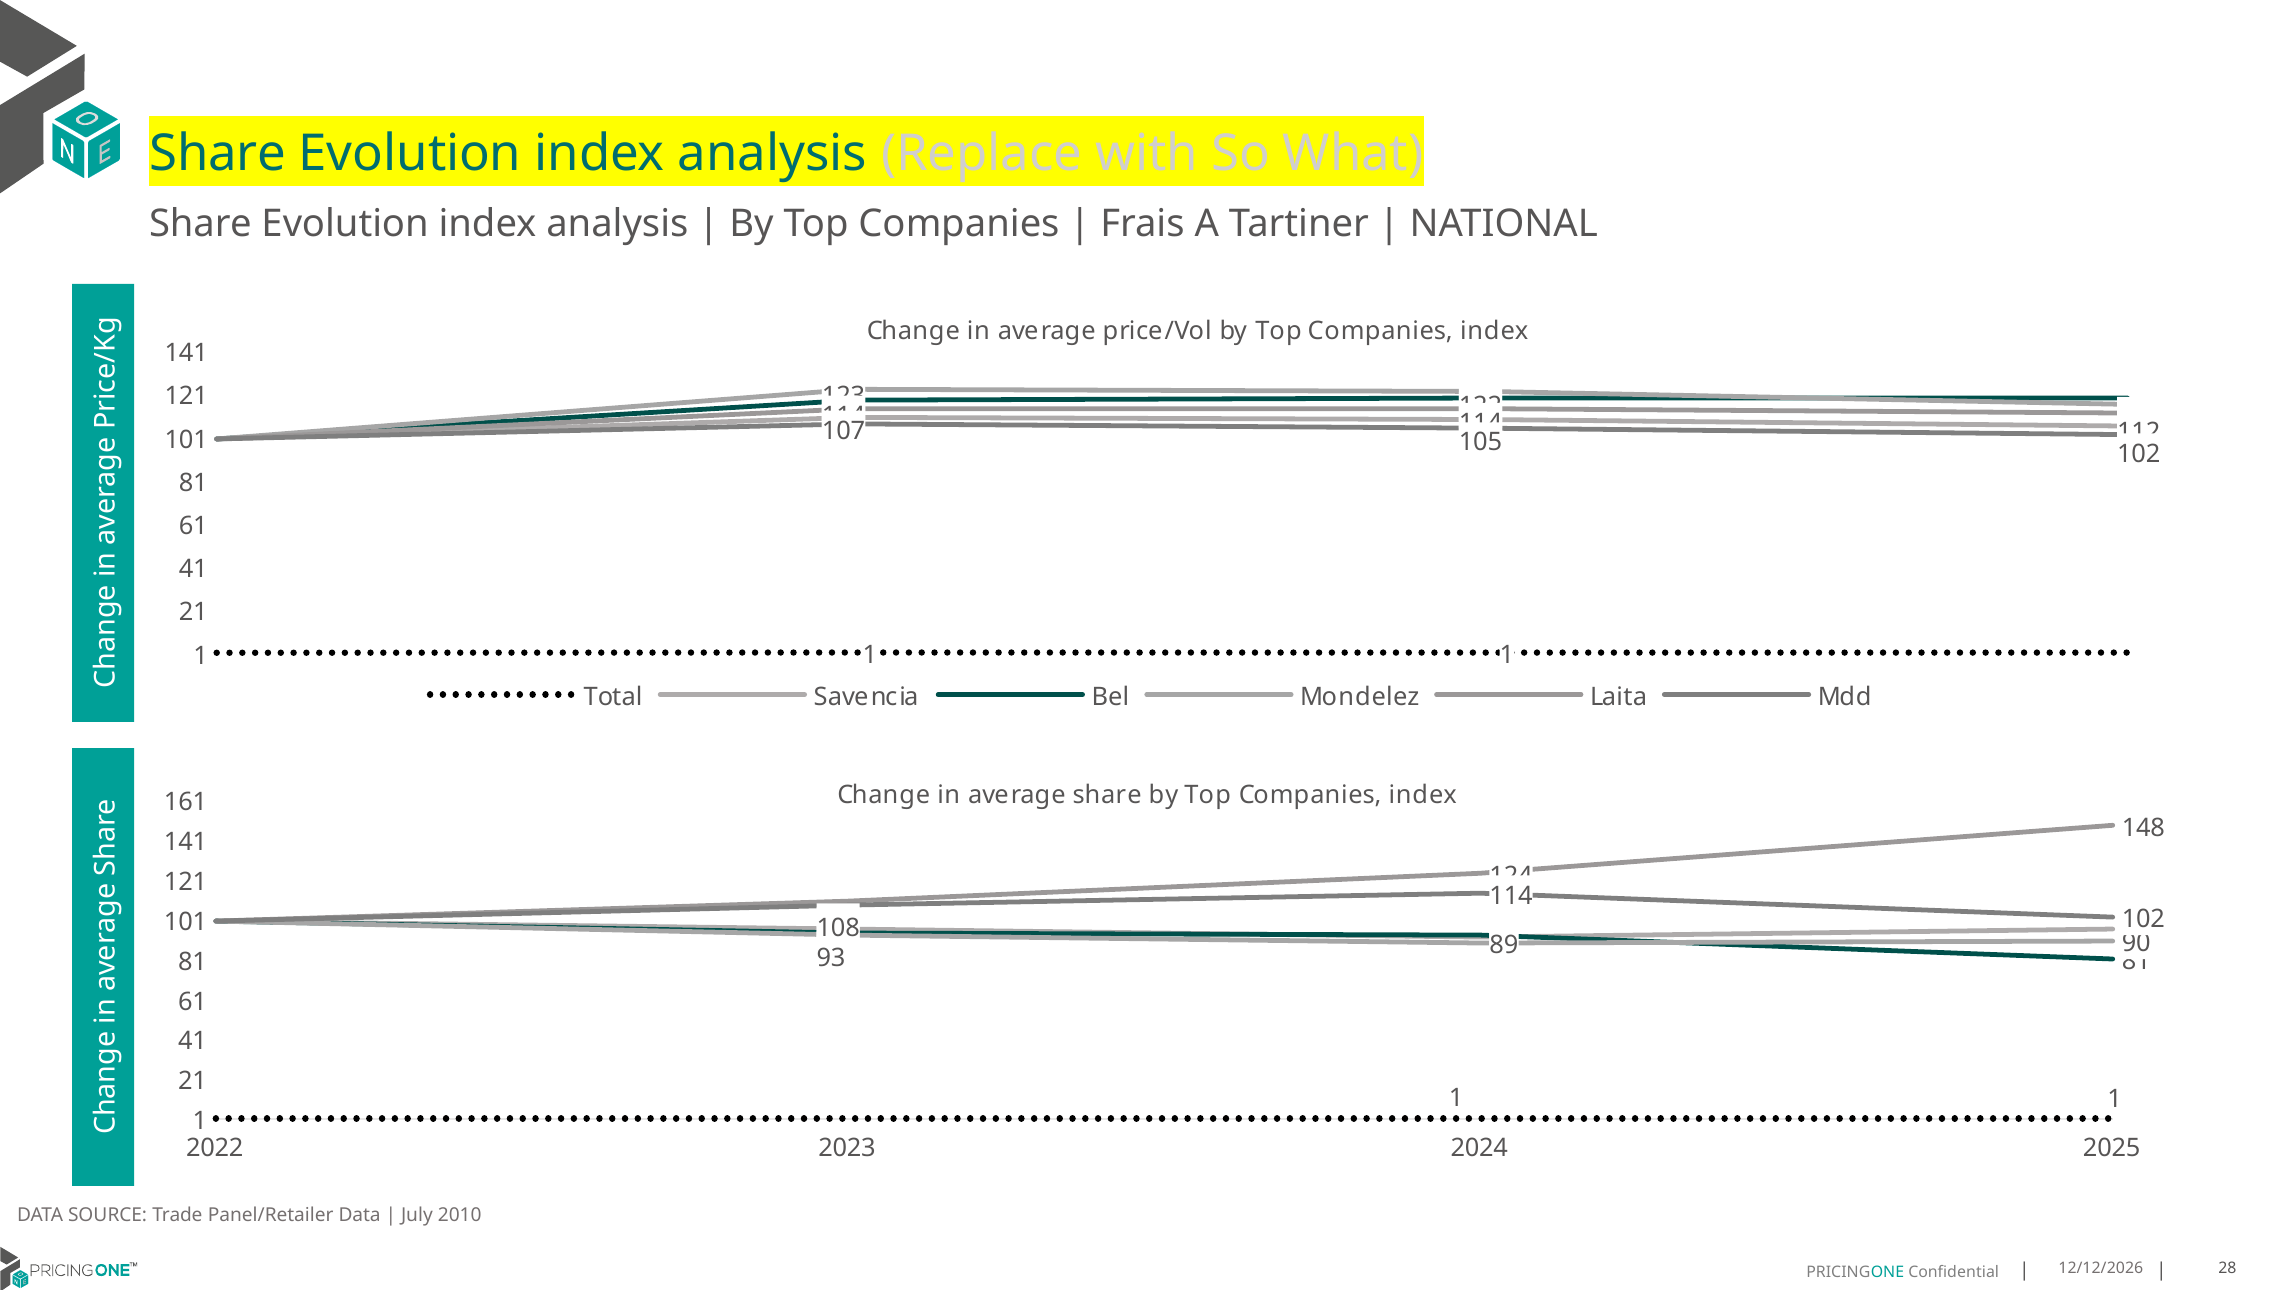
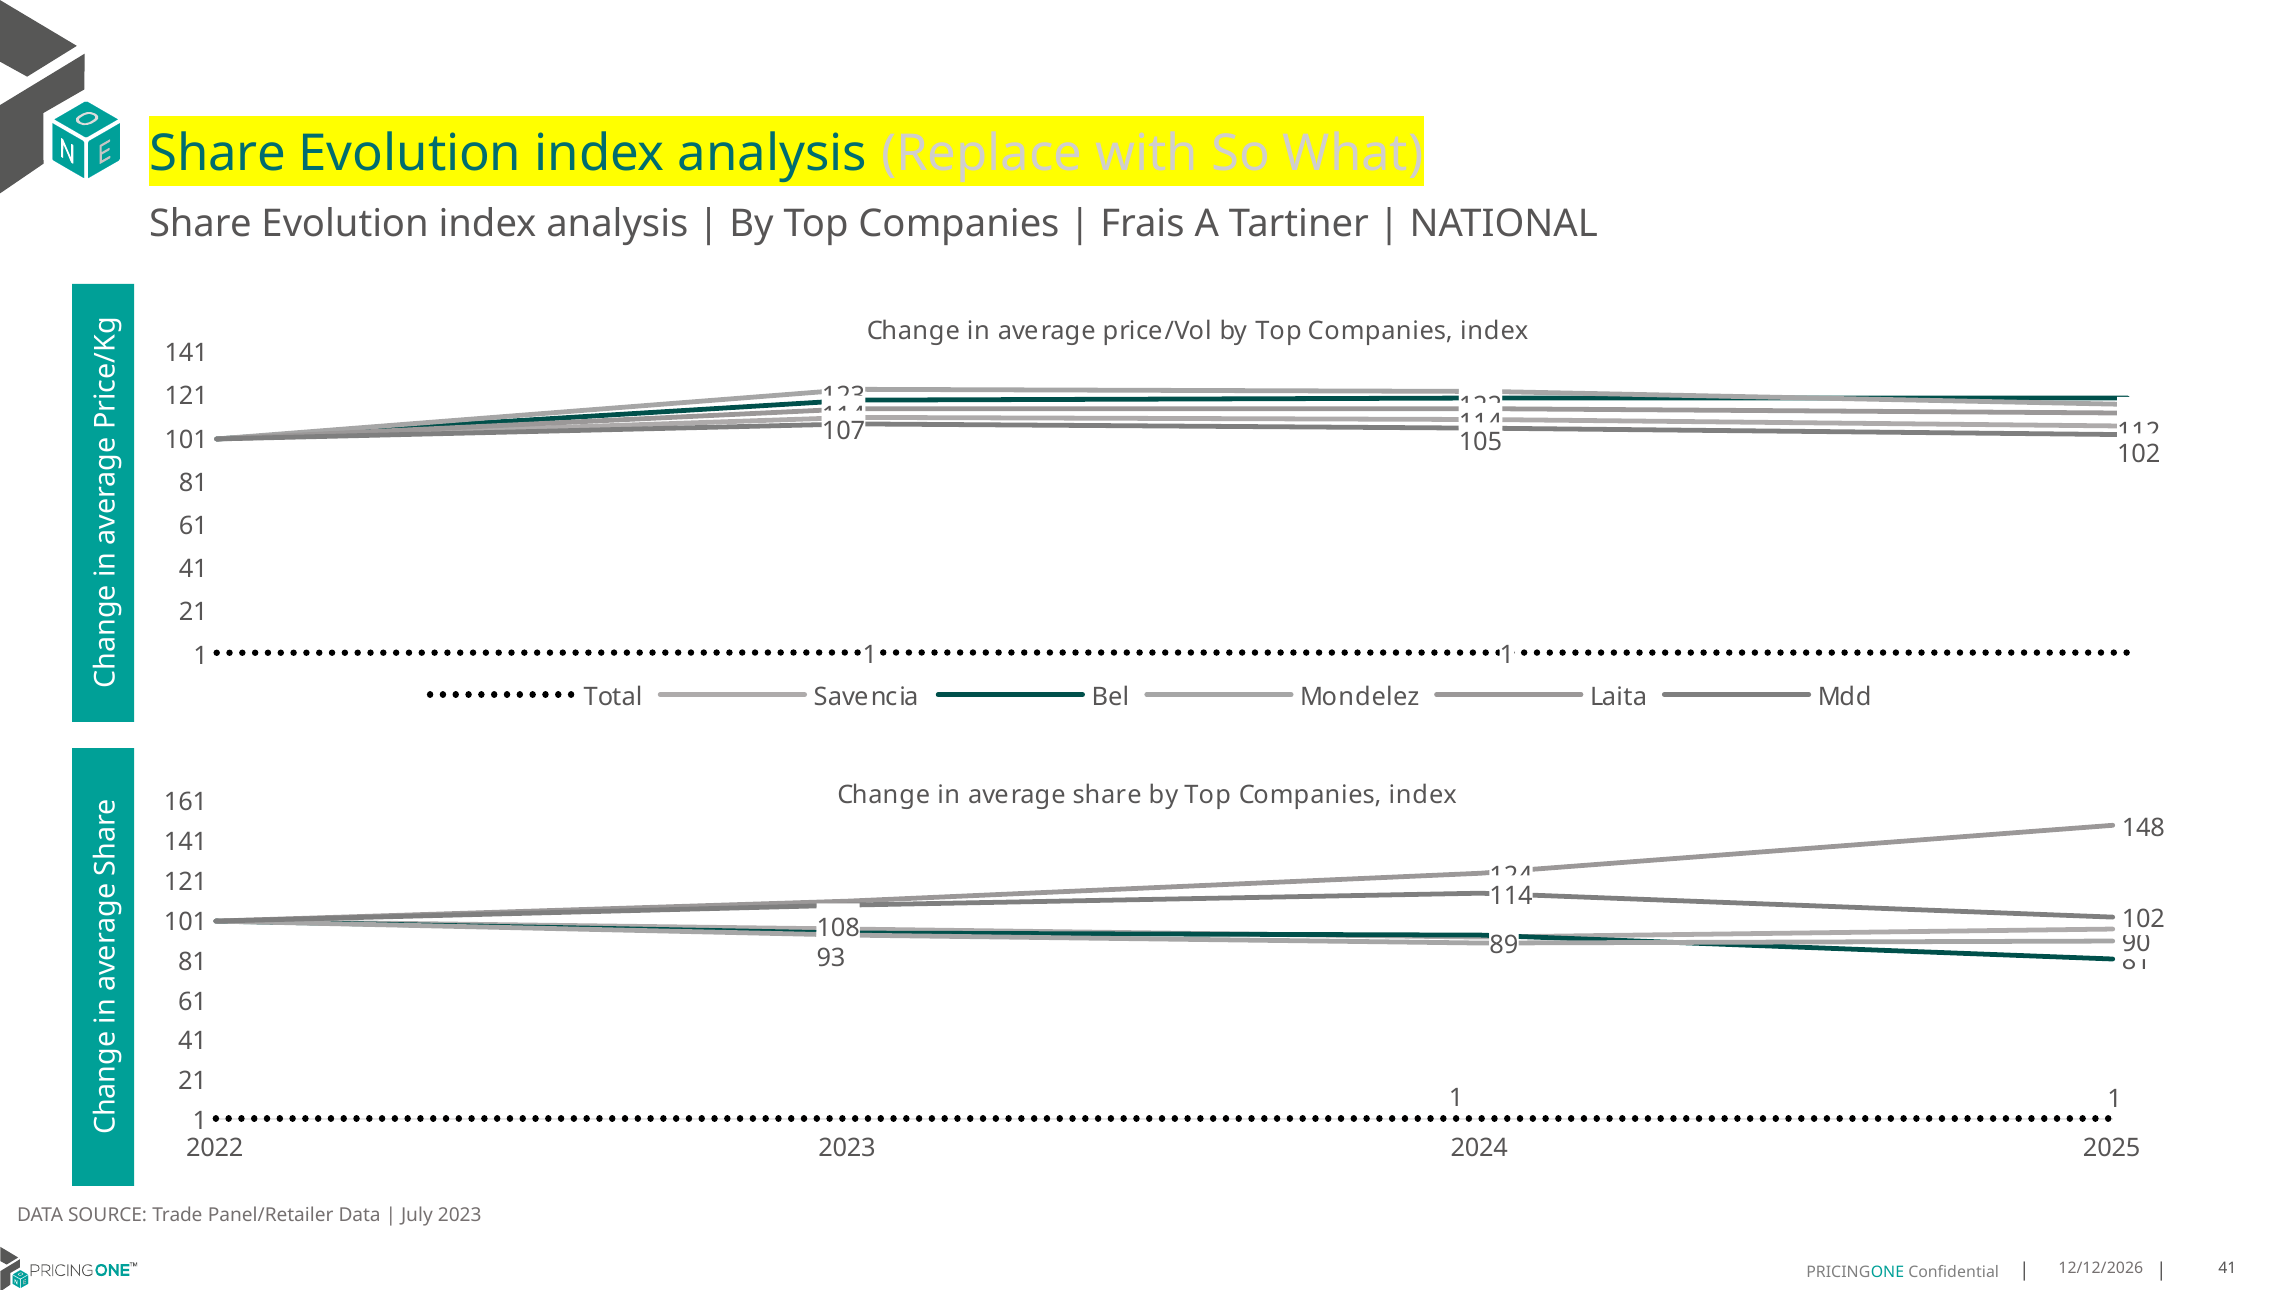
July 2010: 2010 -> 2023
28 at (2227, 1268): 28 -> 41
